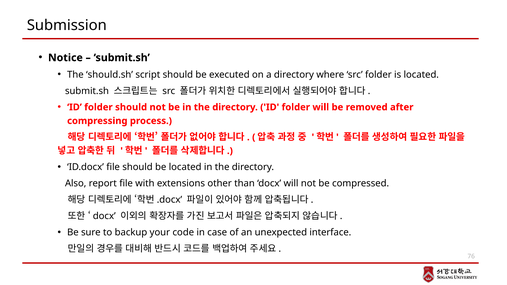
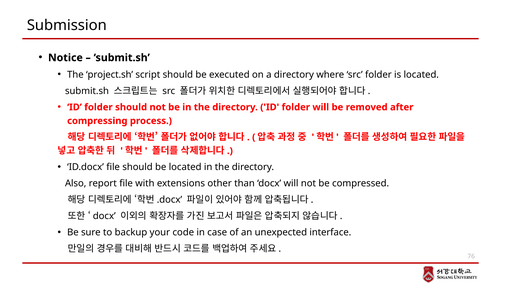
should.sh: should.sh -> project.sh
